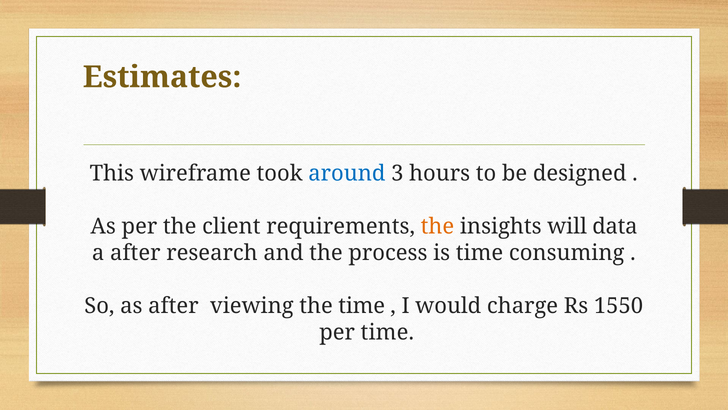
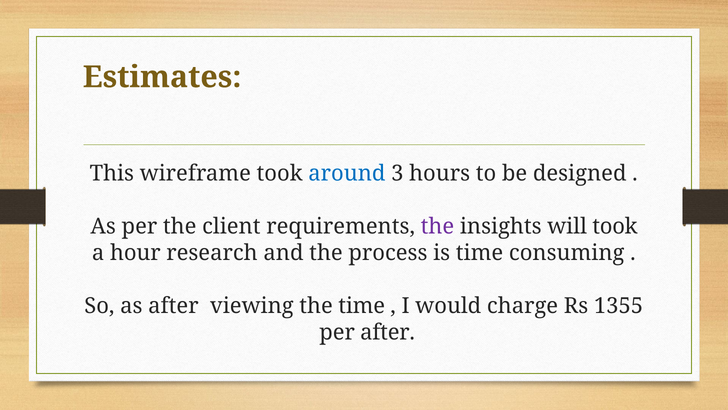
the at (437, 226) colour: orange -> purple
will data: data -> took
a after: after -> hour
1550: 1550 -> 1355
per time: time -> after
